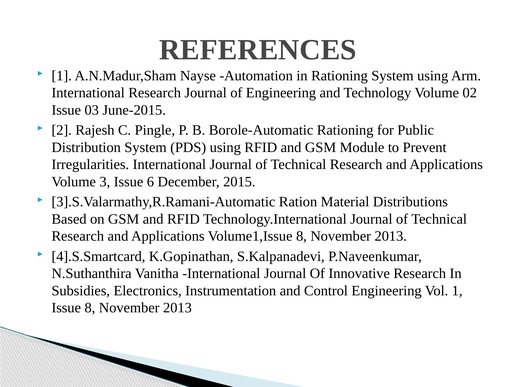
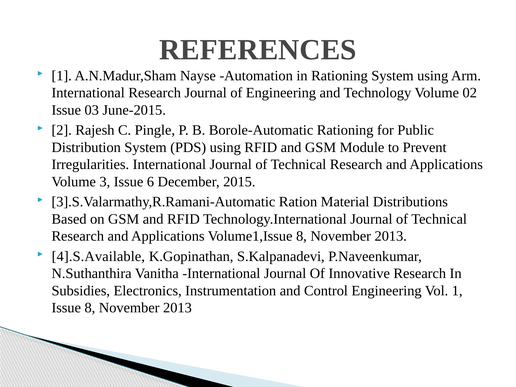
4].S.Smartcard: 4].S.Smartcard -> 4].S.Available
